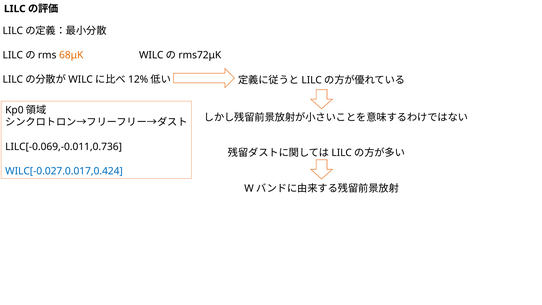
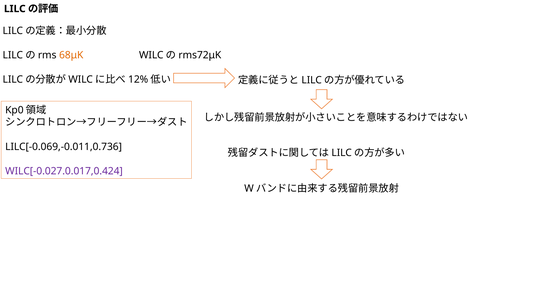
WILC[-0.027.0.017,0.424 colour: blue -> purple
